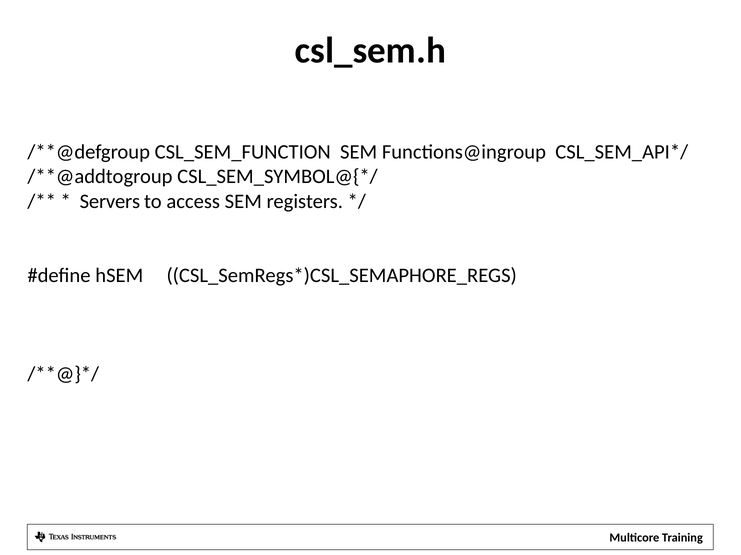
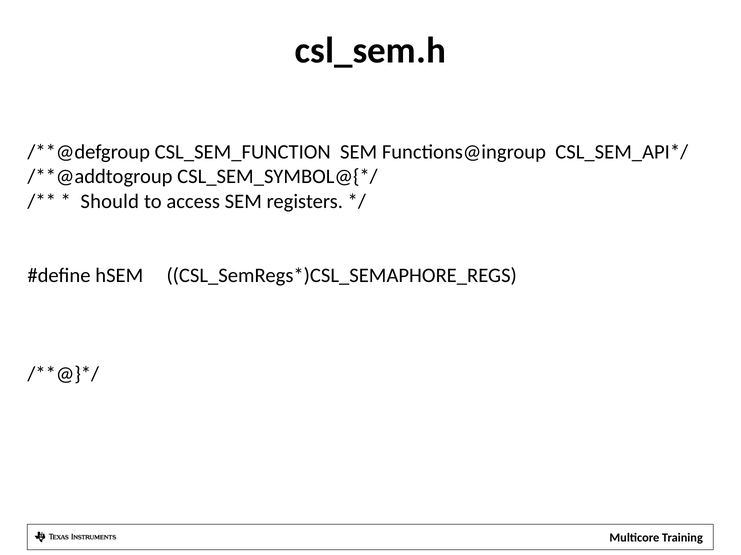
Servers: Servers -> Should
